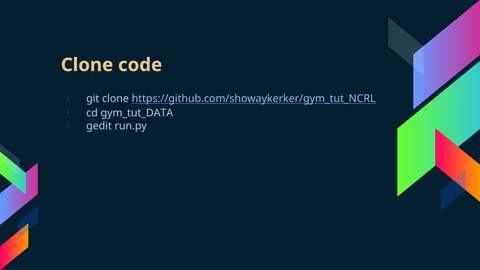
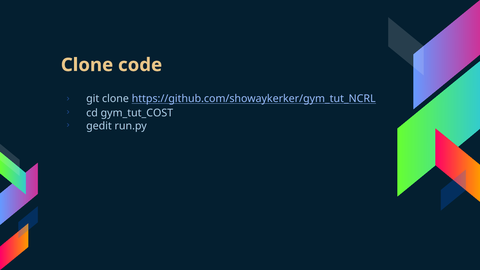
gym_tut_DATA: gym_tut_DATA -> gym_tut_COST
